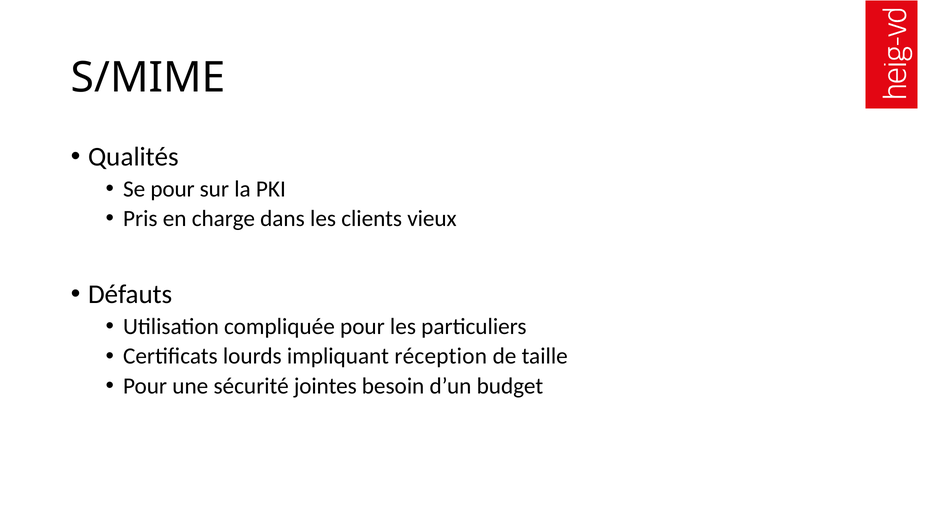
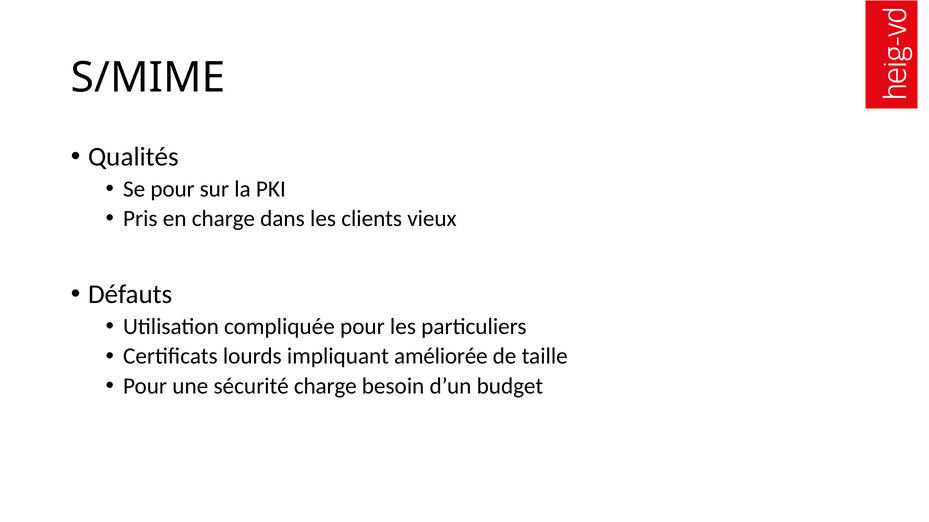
réception: réception -> améliorée
sécurité jointes: jointes -> charge
